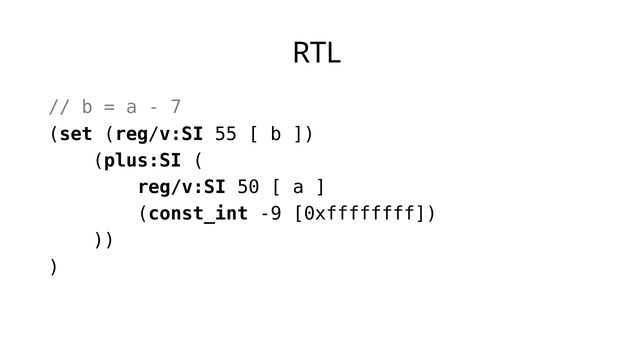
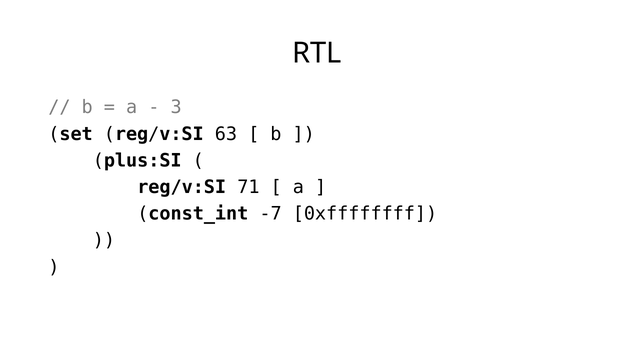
7: 7 -> 3
55: 55 -> 63
50: 50 -> 71
-9: -9 -> -7
